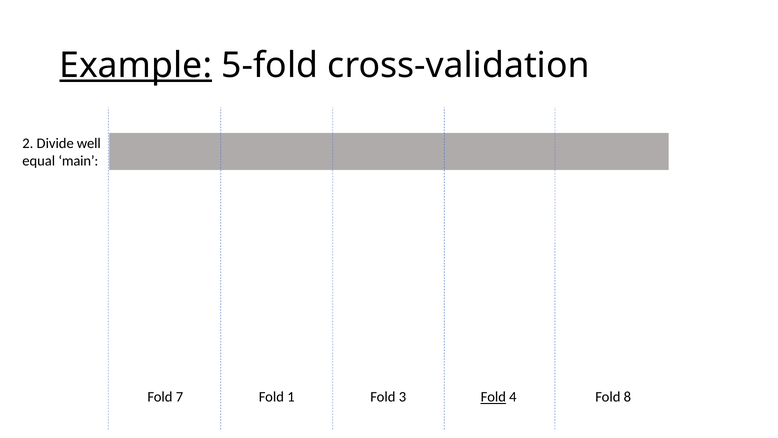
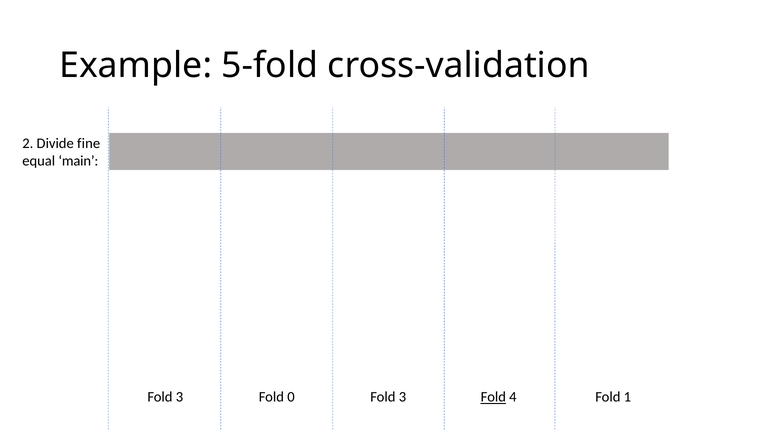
Example underline: present -> none
well: well -> fine
7 at (180, 397): 7 -> 3
1: 1 -> 0
8: 8 -> 1
